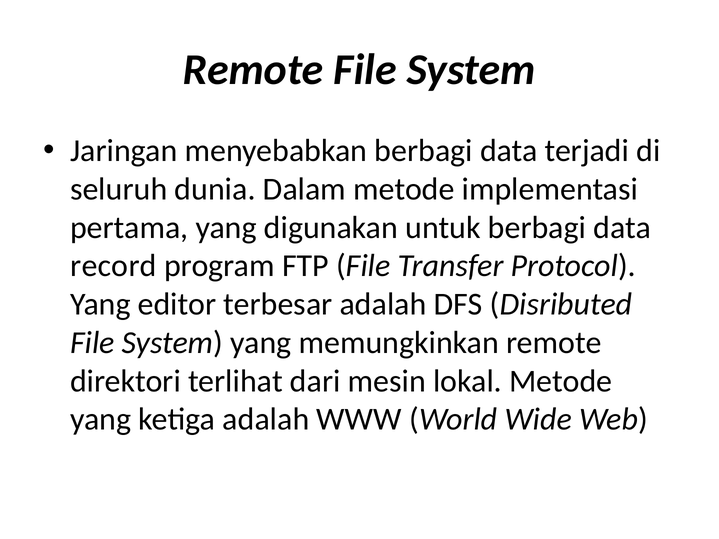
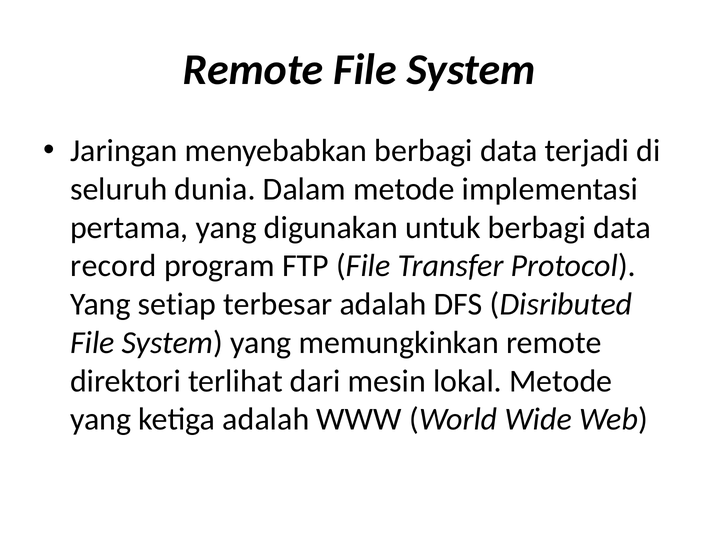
editor: editor -> setiap
